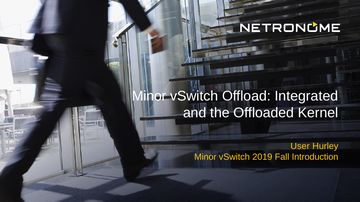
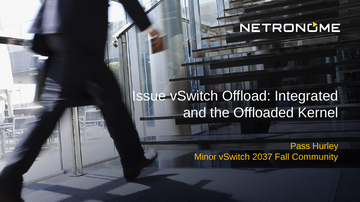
Minor at (149, 96): Minor -> Issue
User: User -> Pass
2019: 2019 -> 2037
Introduction: Introduction -> Community
